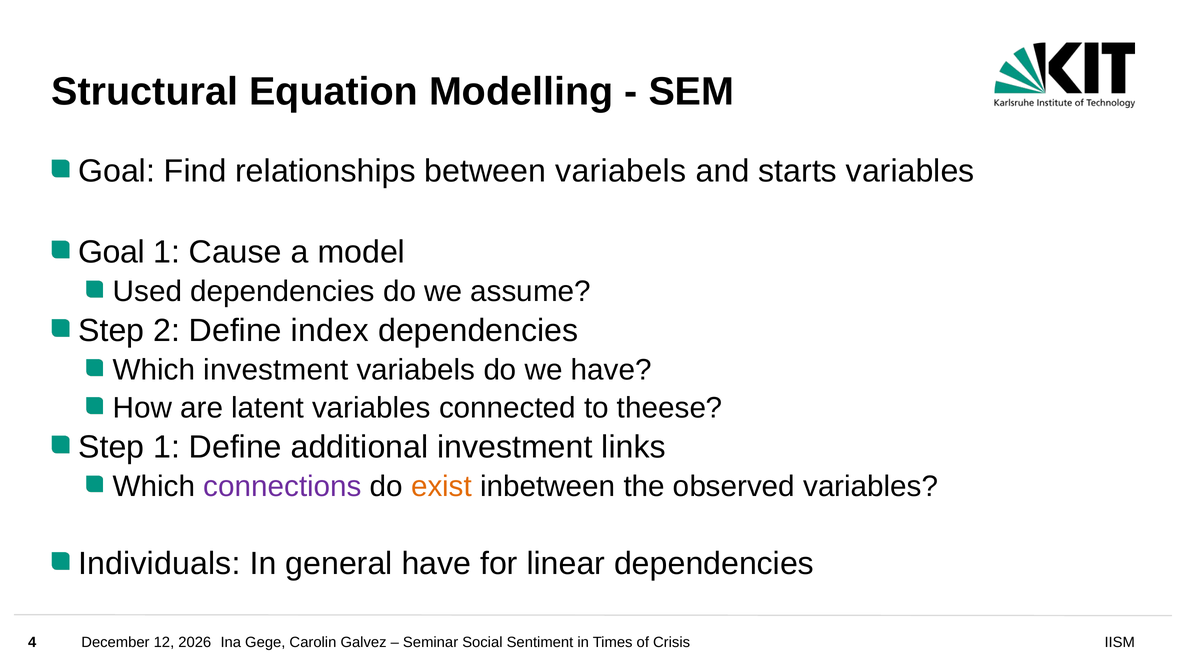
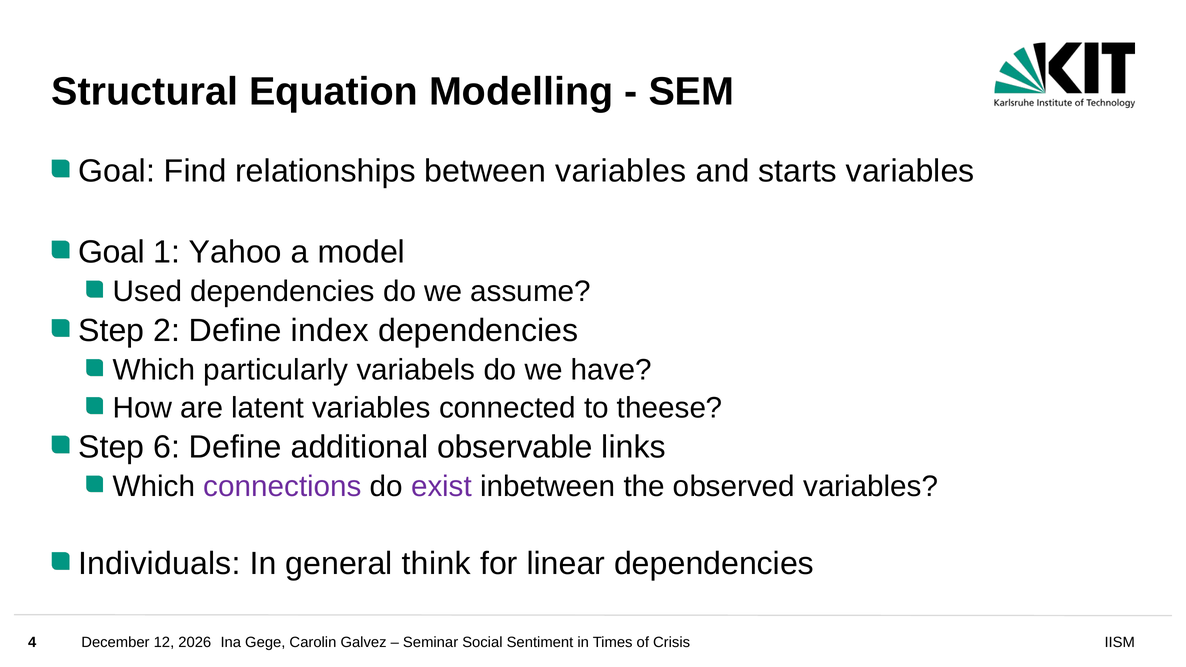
between variabels: variabels -> variables
Cause: Cause -> Yahoo
Which investment: investment -> particularly
Step 1: 1 -> 6
additional investment: investment -> observable
exist colour: orange -> purple
general have: have -> think
